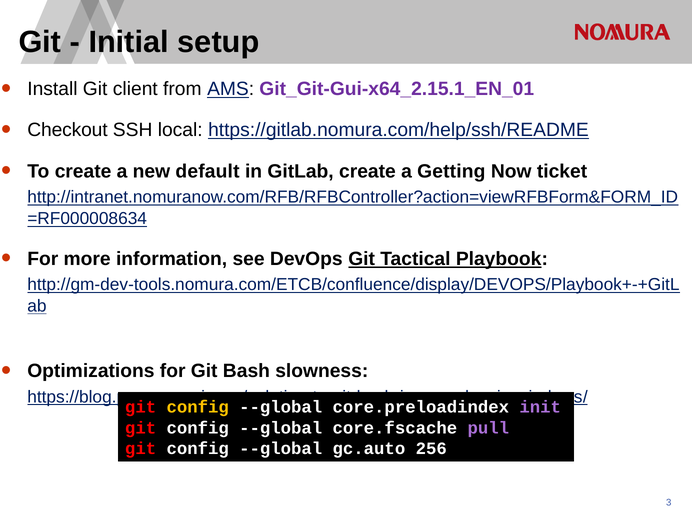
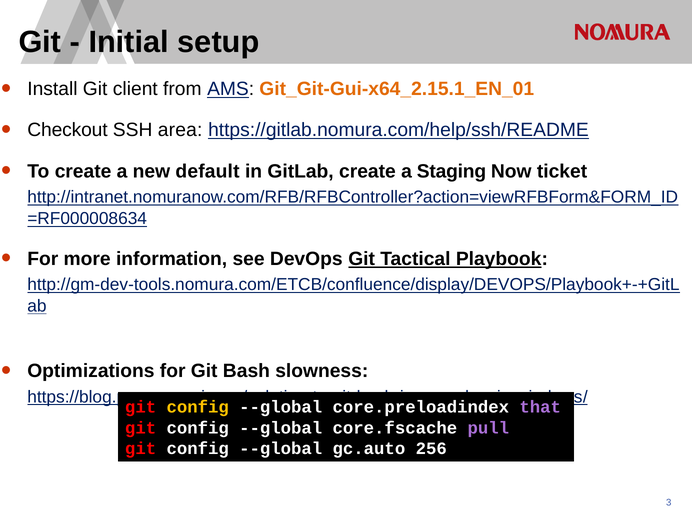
Git_Git-Gui-x64_2.15.1_EN_01 colour: purple -> orange
local: local -> area
Getting: Getting -> Staging
init: init -> that
